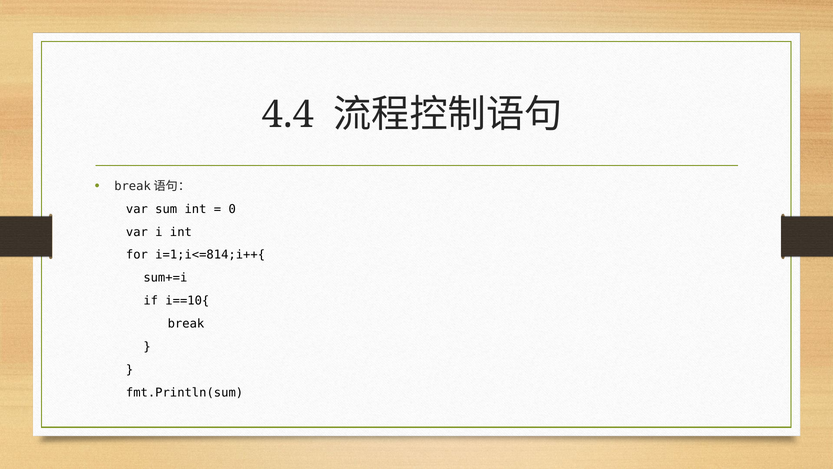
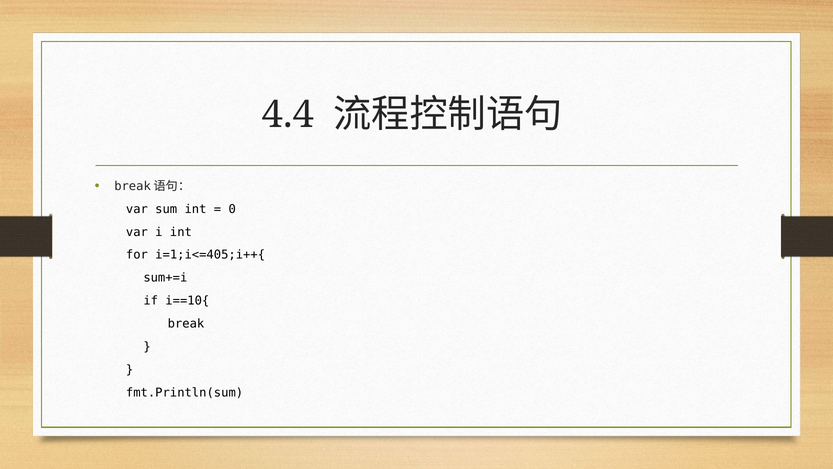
i=1;i<=814;i++{: i=1;i<=814;i++{ -> i=1;i<=405;i++{
